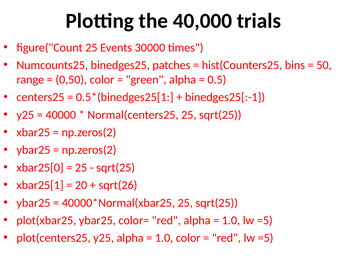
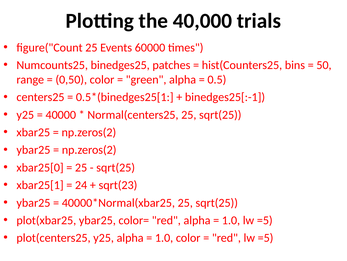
30000: 30000 -> 60000
20: 20 -> 24
sqrt(26: sqrt(26 -> sqrt(23
